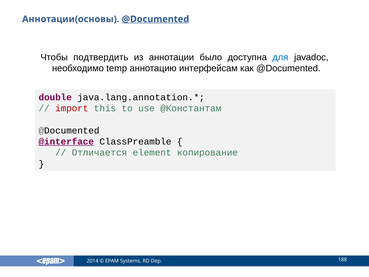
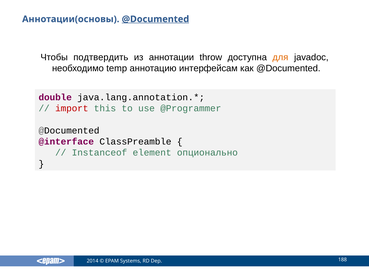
было: было -> throw
для colour: blue -> orange
@Константам: @Константам -> @Programmer
@interface underline: present -> none
Отличается: Отличается -> Instanceof
копирование: копирование -> опционально
